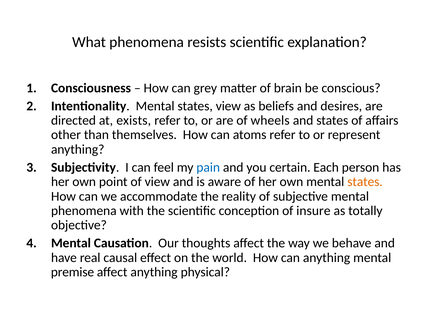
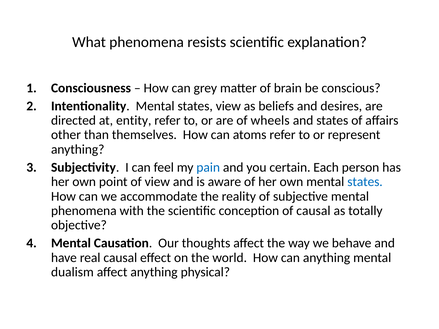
exists: exists -> entity
states at (365, 182) colour: orange -> blue
of insure: insure -> causal
premise: premise -> dualism
